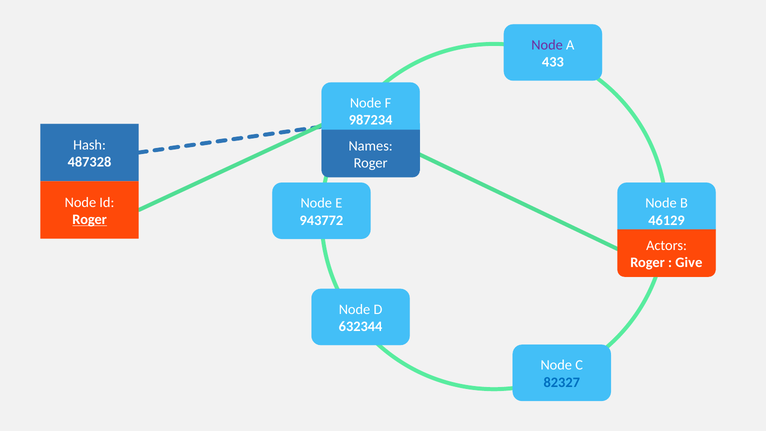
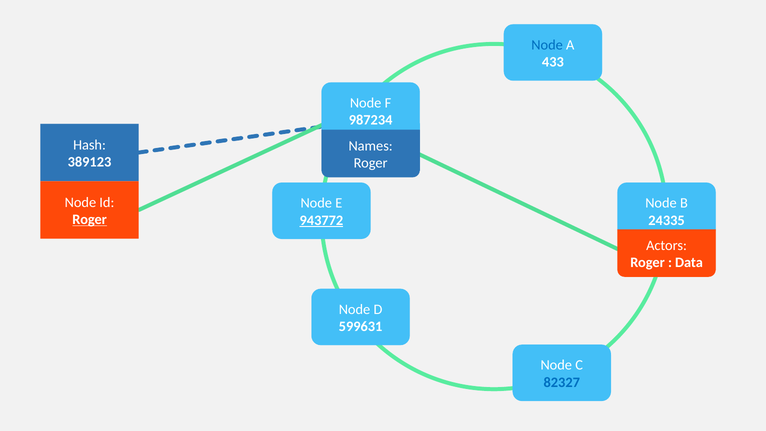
Node at (547, 45) colour: purple -> blue
487328: 487328 -> 389123
943772 underline: none -> present
46129: 46129 -> 24335
Give: Give -> Data
632344: 632344 -> 599631
